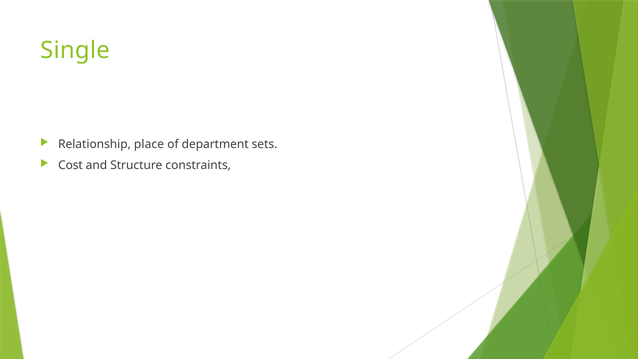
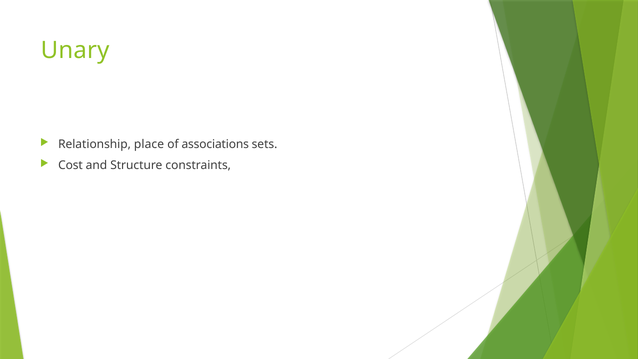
Single: Single -> Unary
department: department -> associations
